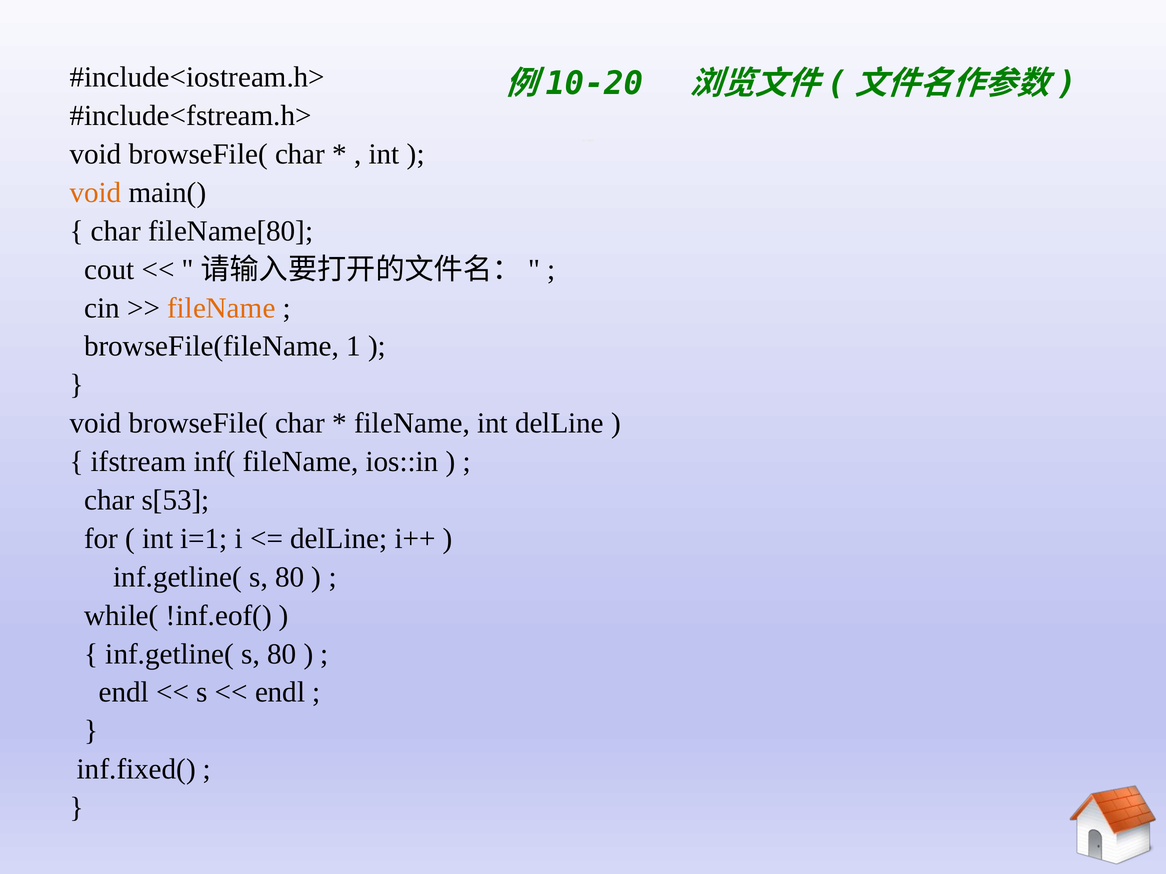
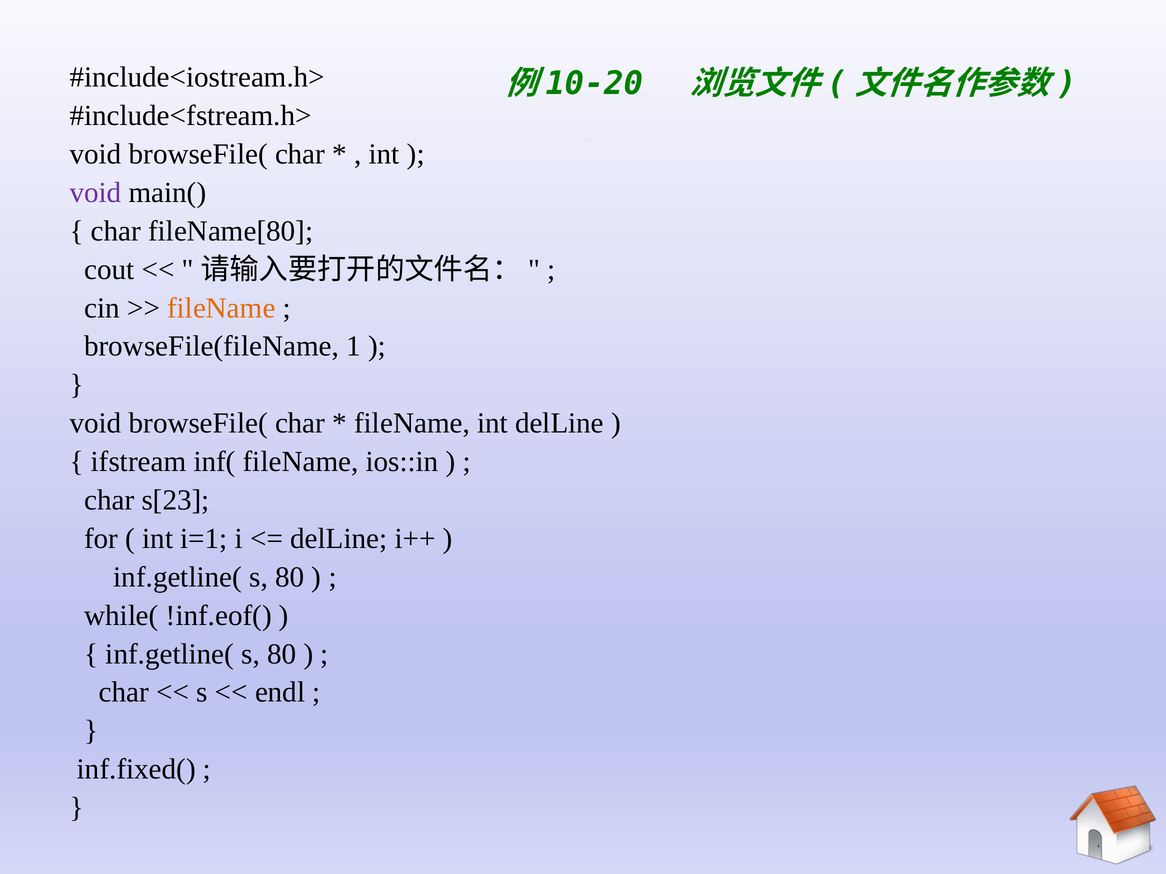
void at (96, 193) colour: orange -> purple
s[53: s[53 -> s[23
endl at (124, 693): endl -> char
